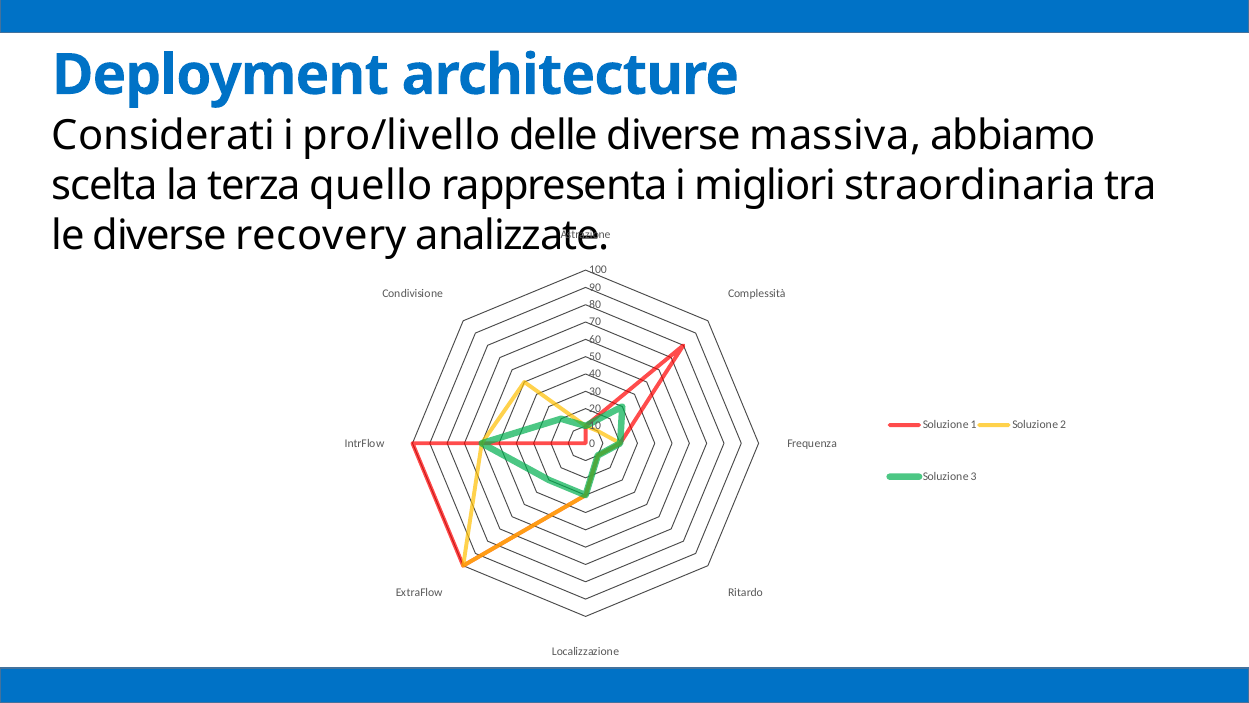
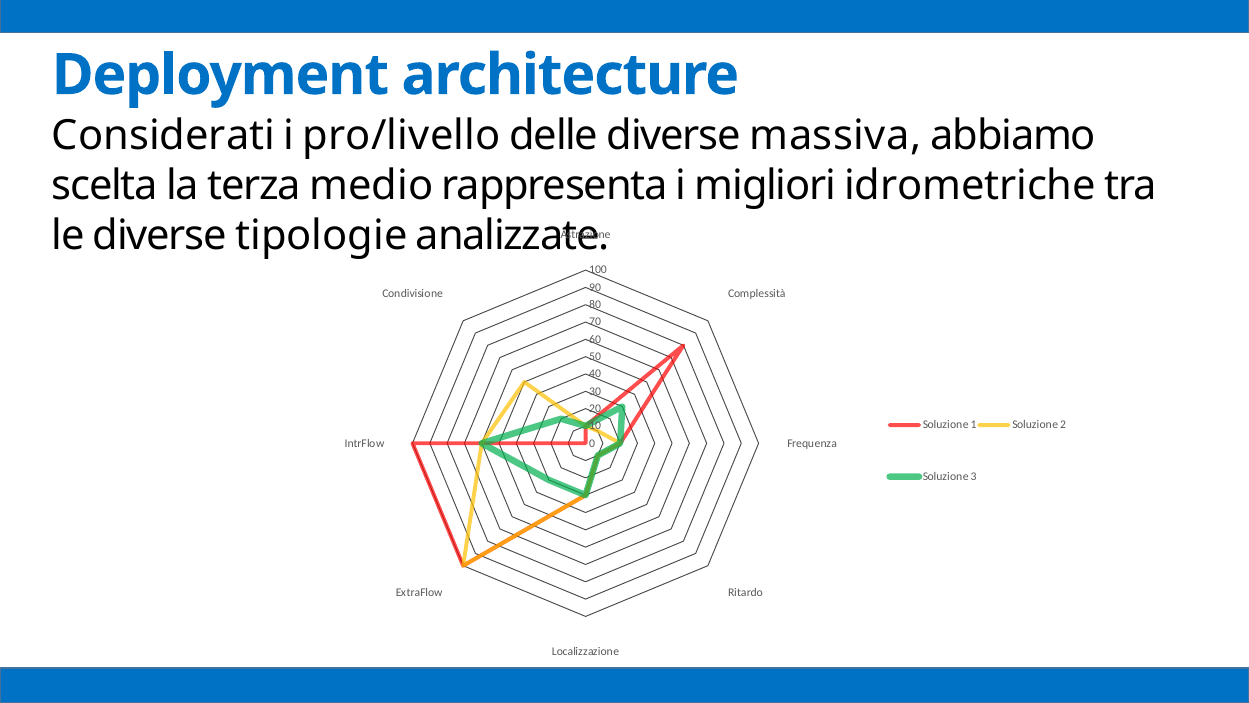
quello: quello -> medio
straordinaria: straordinaria -> idrometriche
recovery: recovery -> tipologie
